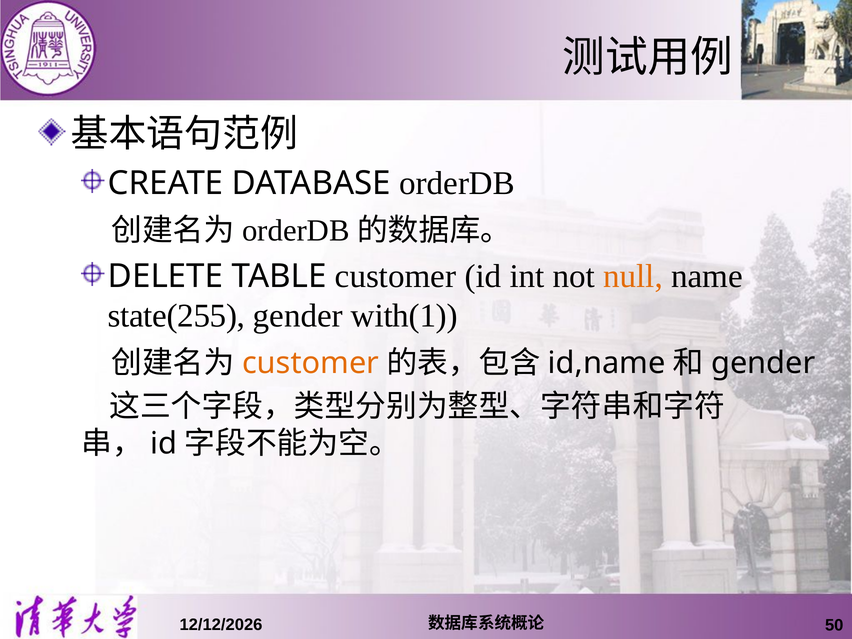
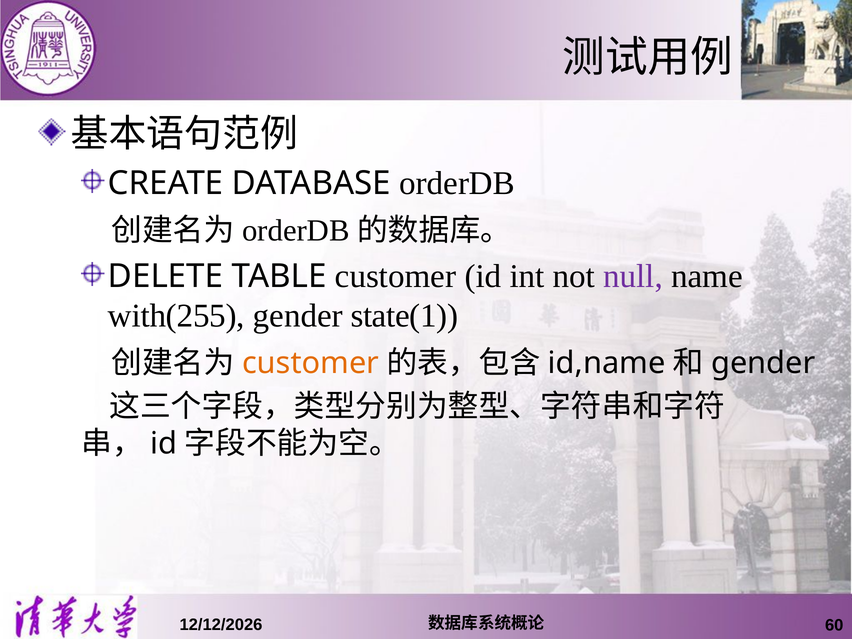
null colour: orange -> purple
state(255: state(255 -> with(255
with(1: with(1 -> state(1
50: 50 -> 60
